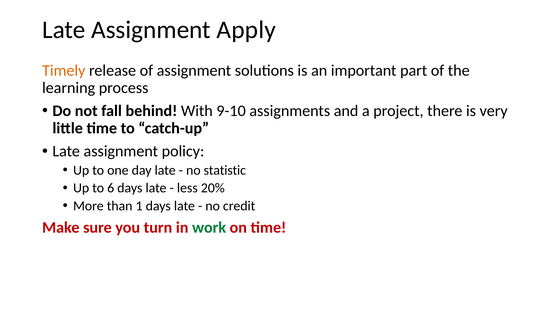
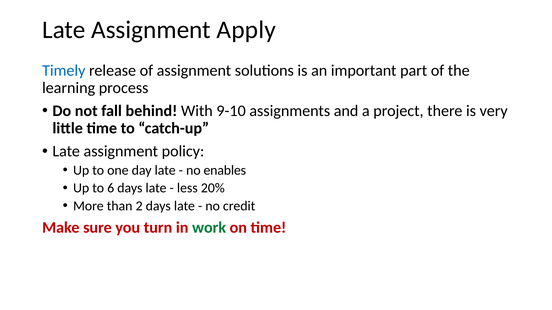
Timely colour: orange -> blue
statistic: statistic -> enables
1: 1 -> 2
